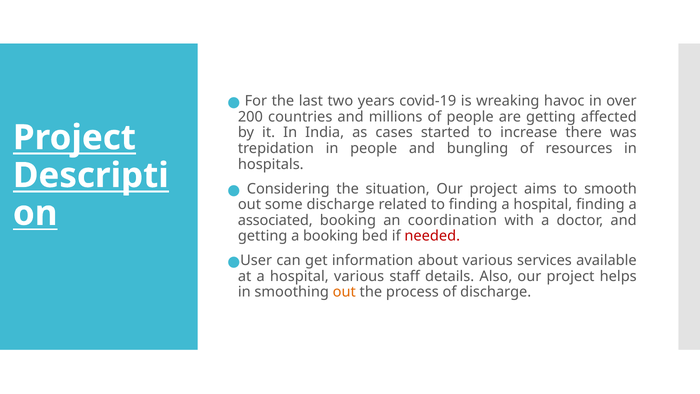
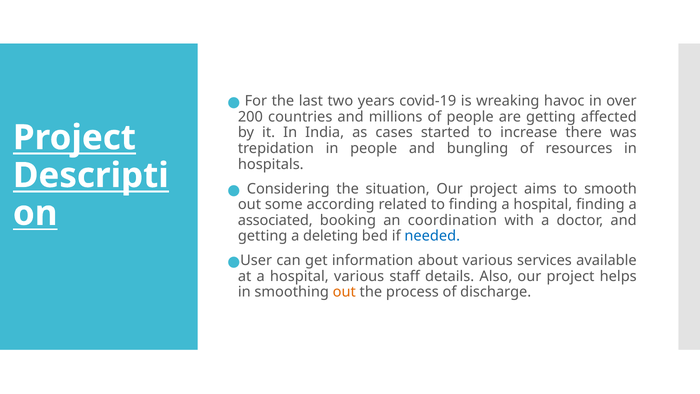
some discharge: discharge -> according
a booking: booking -> deleting
needed colour: red -> blue
